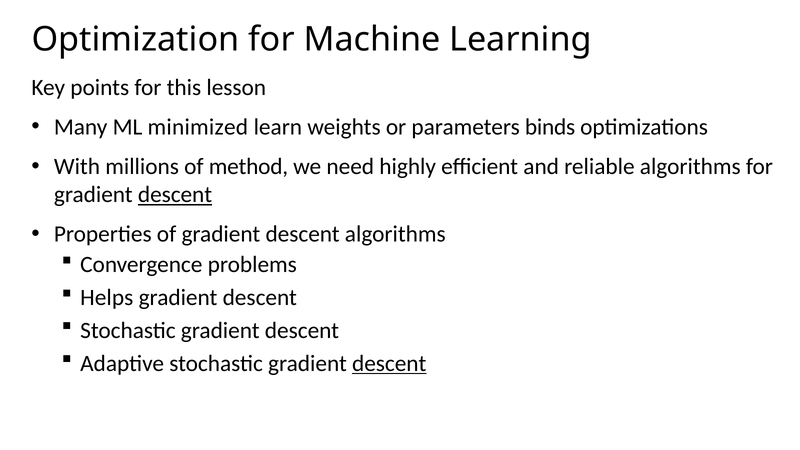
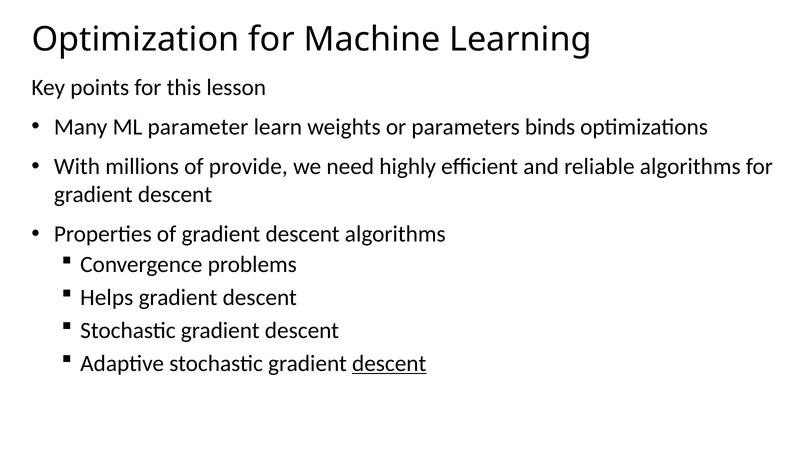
minimized: minimized -> parameter
method: method -> provide
descent at (175, 195) underline: present -> none
